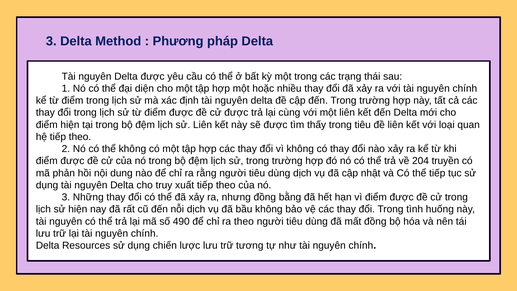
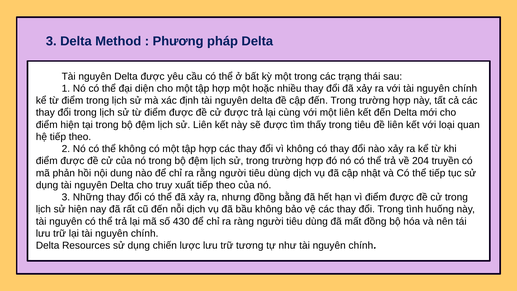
490: 490 -> 430
ra theo: theo -> ràng
